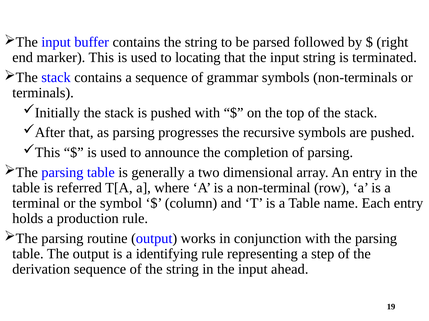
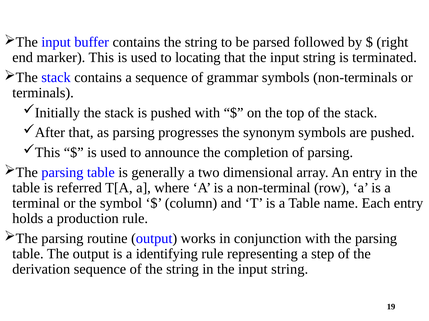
recursive: recursive -> synonym
in the input ahead: ahead -> string
